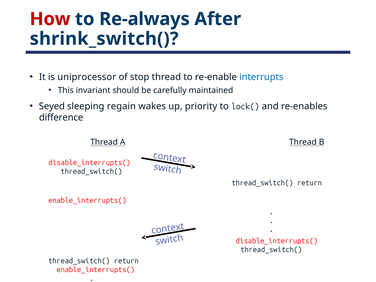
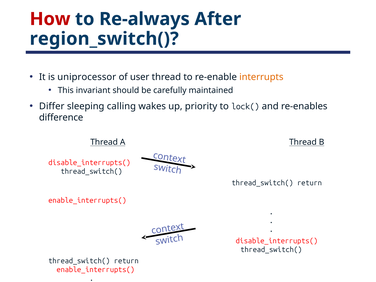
shrink_switch(: shrink_switch( -> region_switch(
stop: stop -> user
interrupts colour: blue -> orange
Seyed: Seyed -> Differ
regain: regain -> calling
